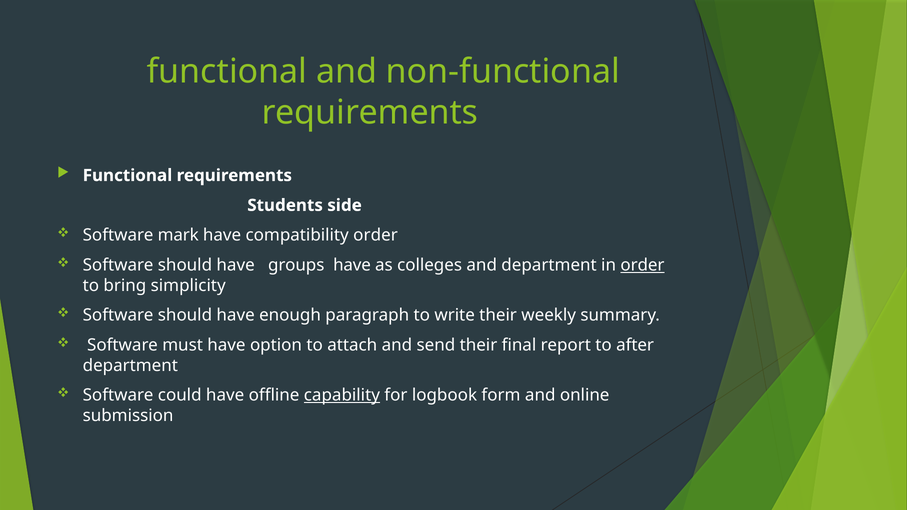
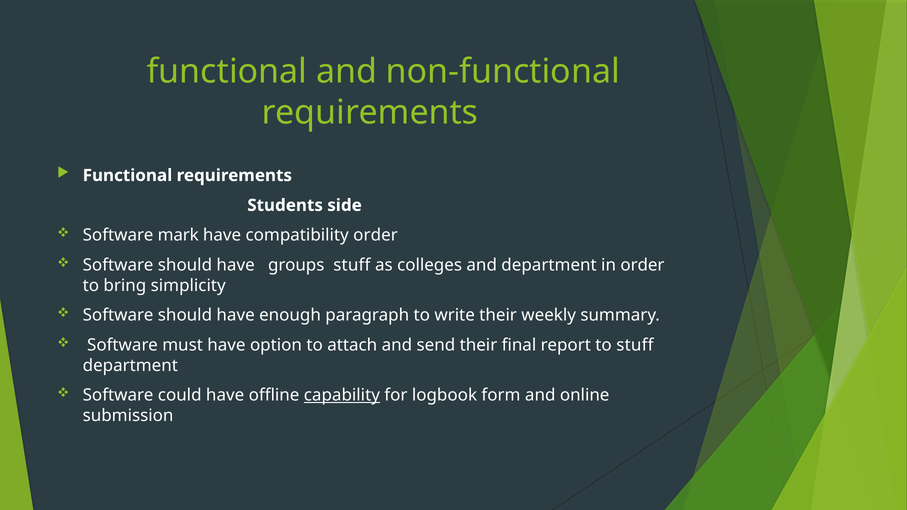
groups have: have -> stuff
order at (642, 265) underline: present -> none
to after: after -> stuff
